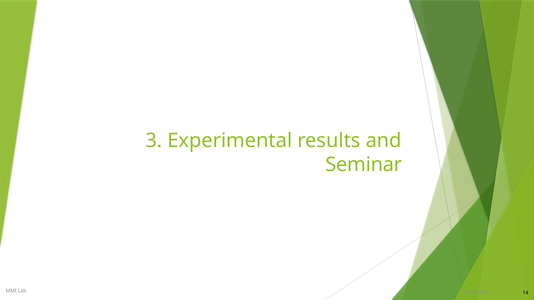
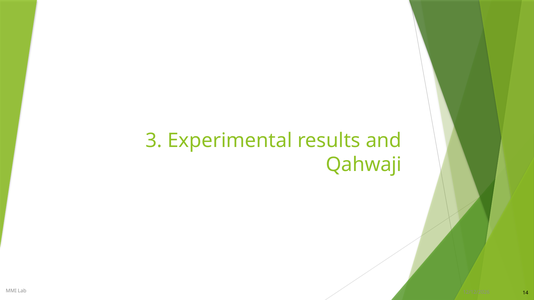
Seminar: Seminar -> Qahwaji
